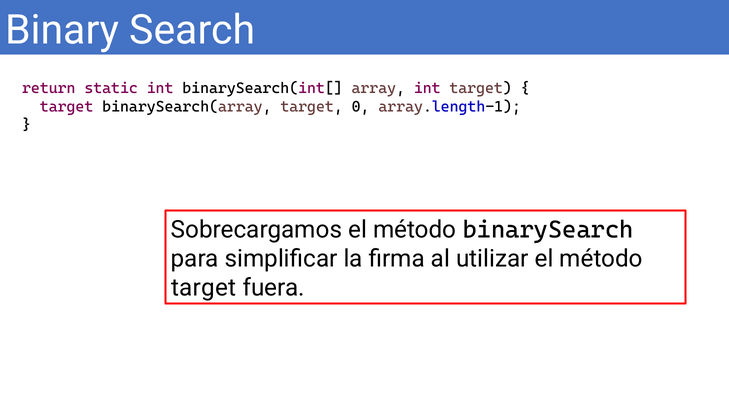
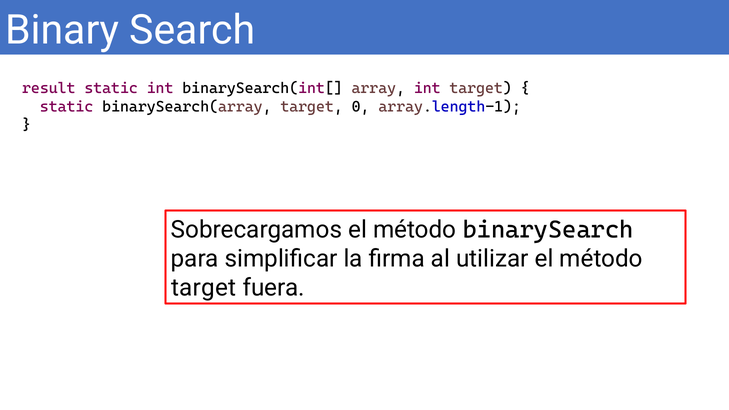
return: return -> result
target at (67, 107): target -> static
